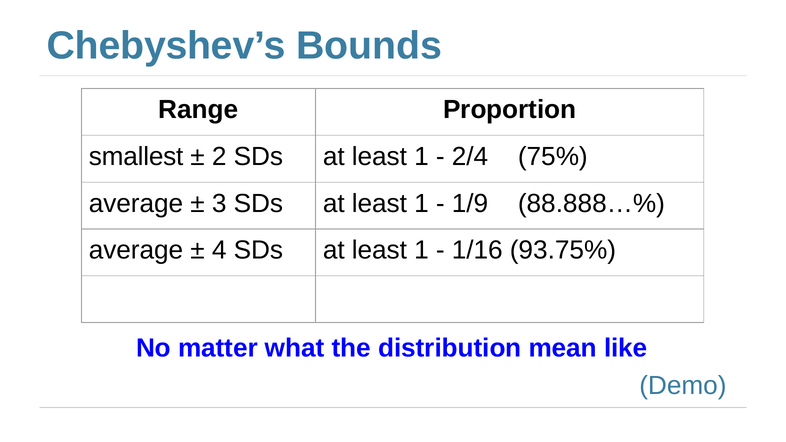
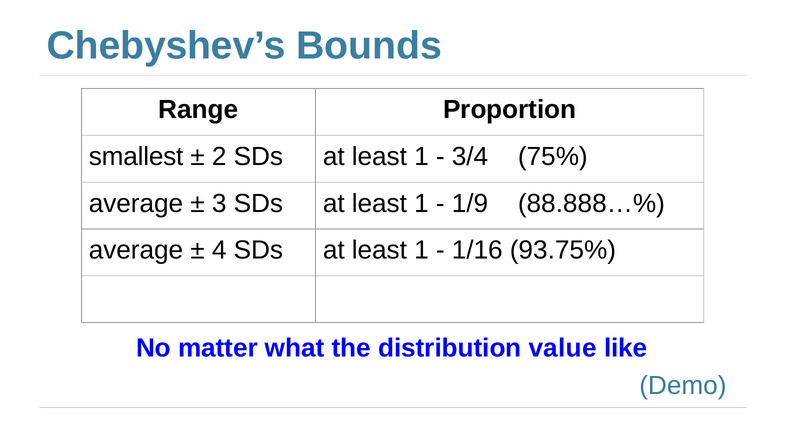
2/4: 2/4 -> 3/4
mean: mean -> value
